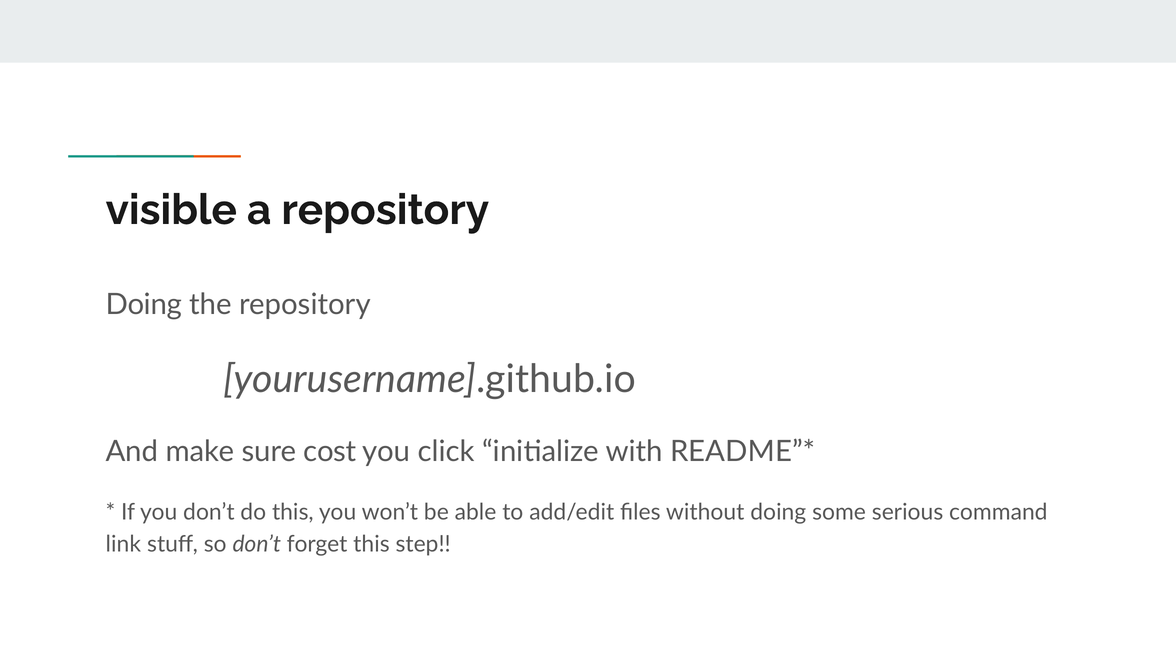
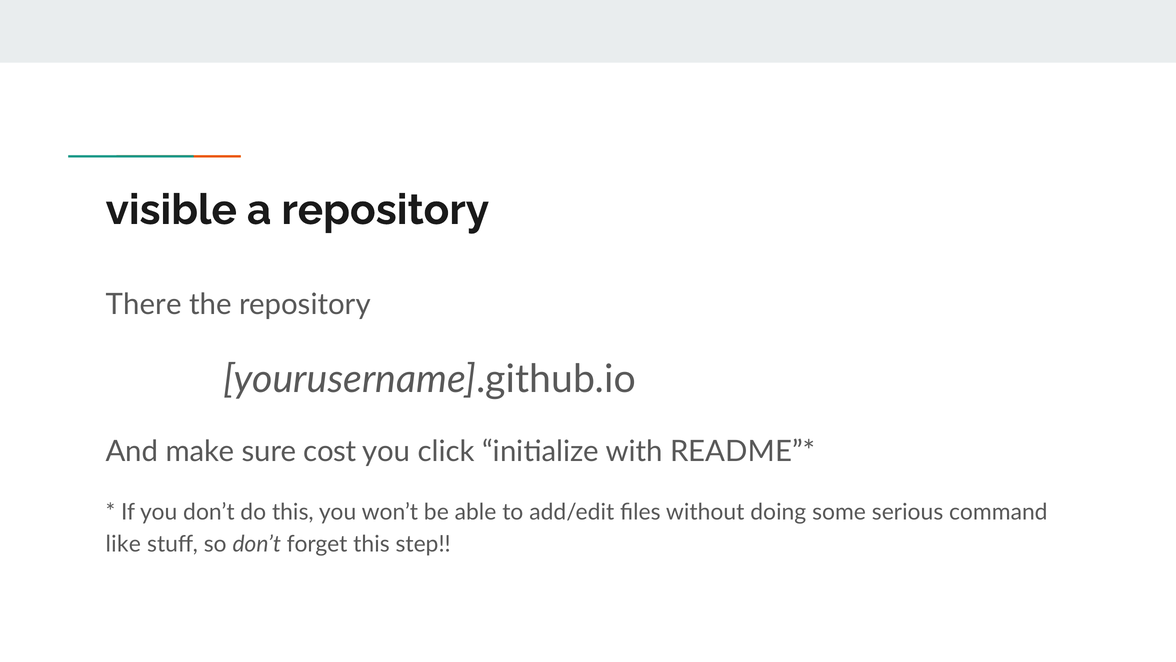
Doing at (144, 304): Doing -> There
link: link -> like
